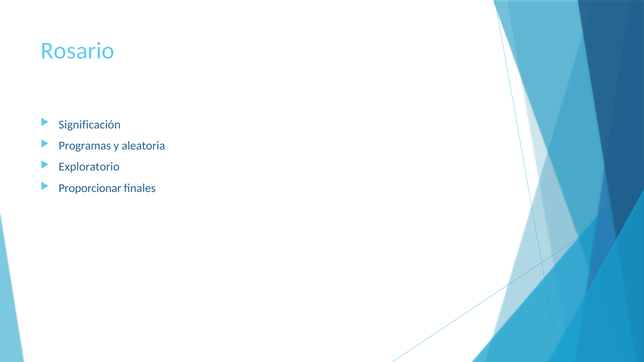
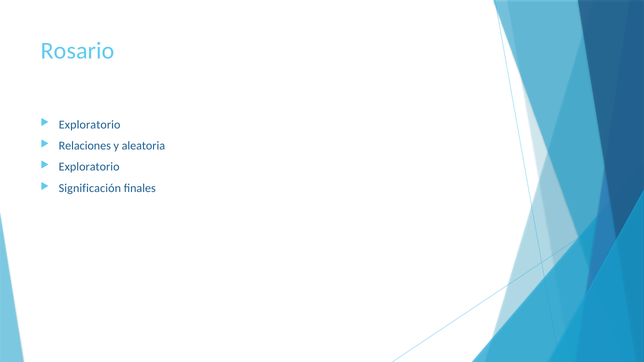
Significación at (90, 125): Significación -> Exploratorio
Programas: Programas -> Relaciones
Proporcionar: Proporcionar -> Significación
